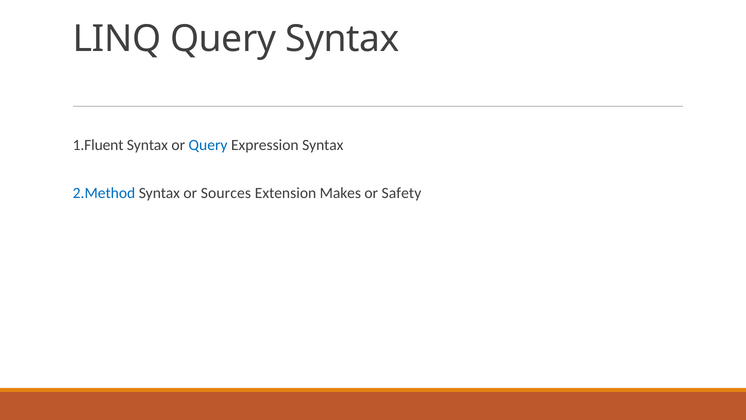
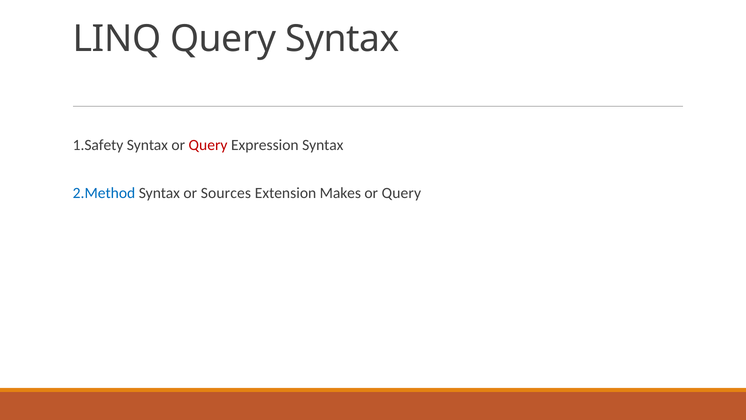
1.Fluent: 1.Fluent -> 1.Safety
Query at (208, 145) colour: blue -> red
Safety at (401, 193): Safety -> Query
